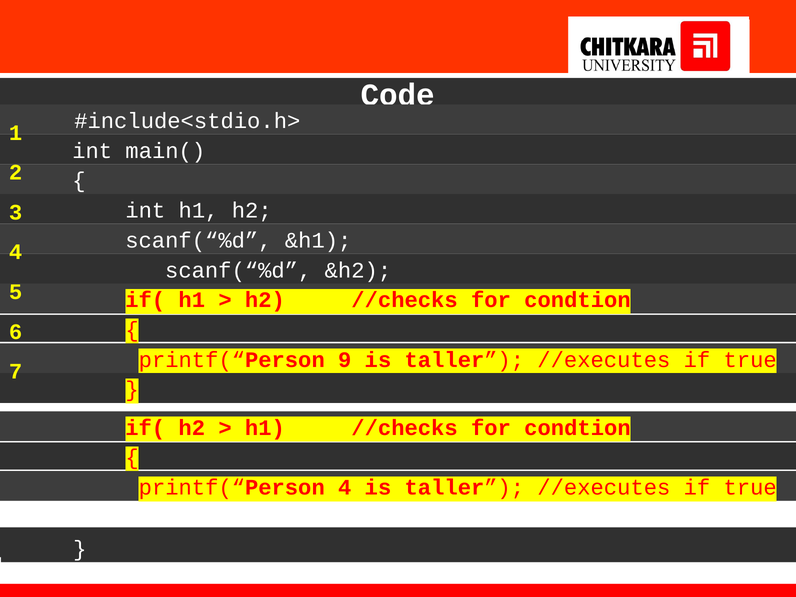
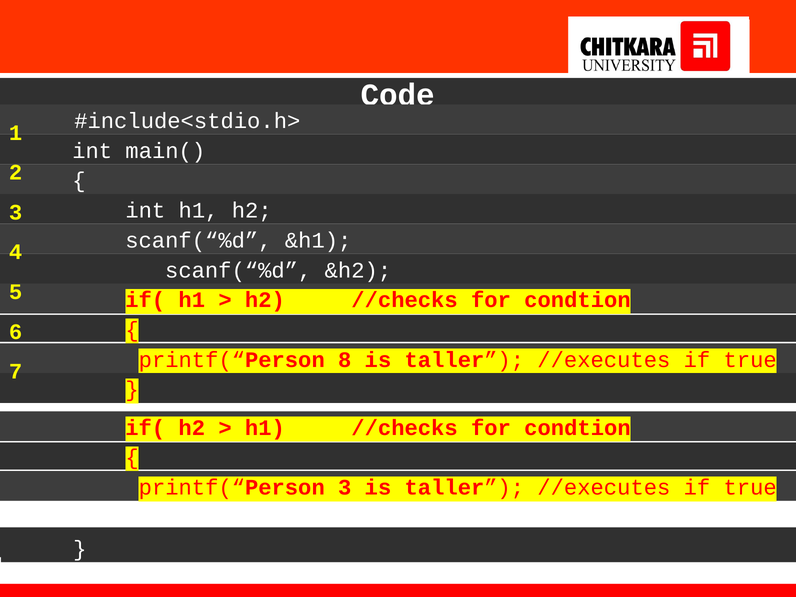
9: 9 -> 8
printf(“Person 4: 4 -> 3
